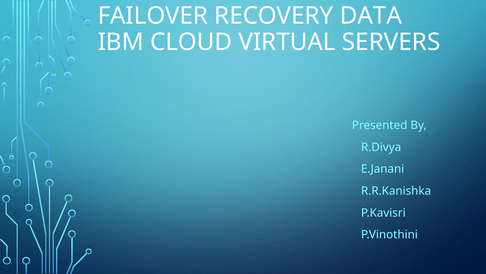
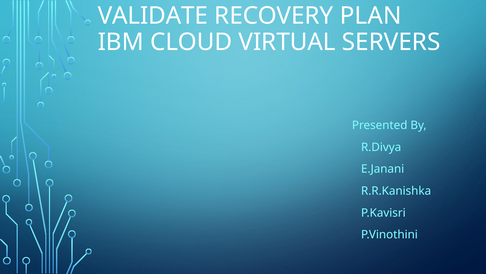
FAILOVER: FAILOVER -> VALIDATE
DATA: DATA -> PLAN
